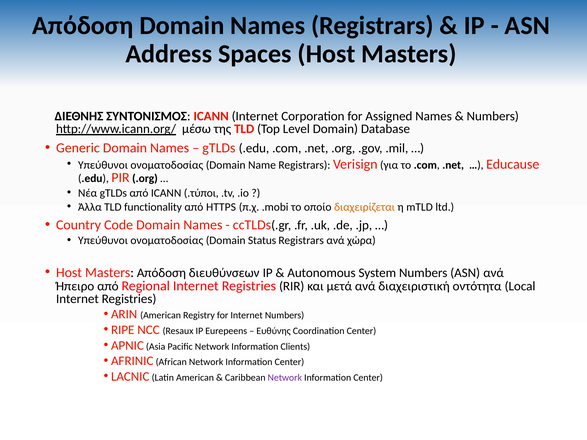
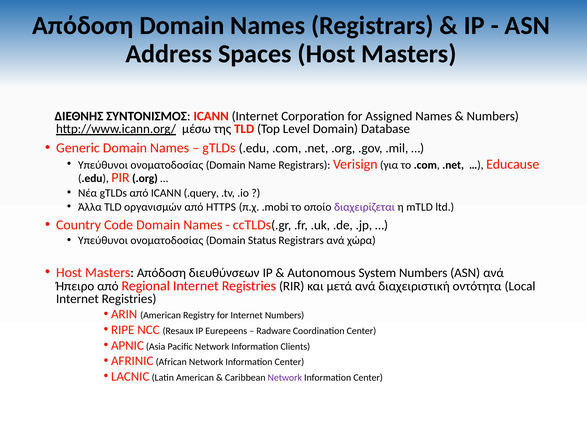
.τύποι: .τύποι -> .query
functionality: functionality -> οργανισμών
διαχειρίζεται colour: orange -> purple
Ευθύνης: Ευθύνης -> Radware
